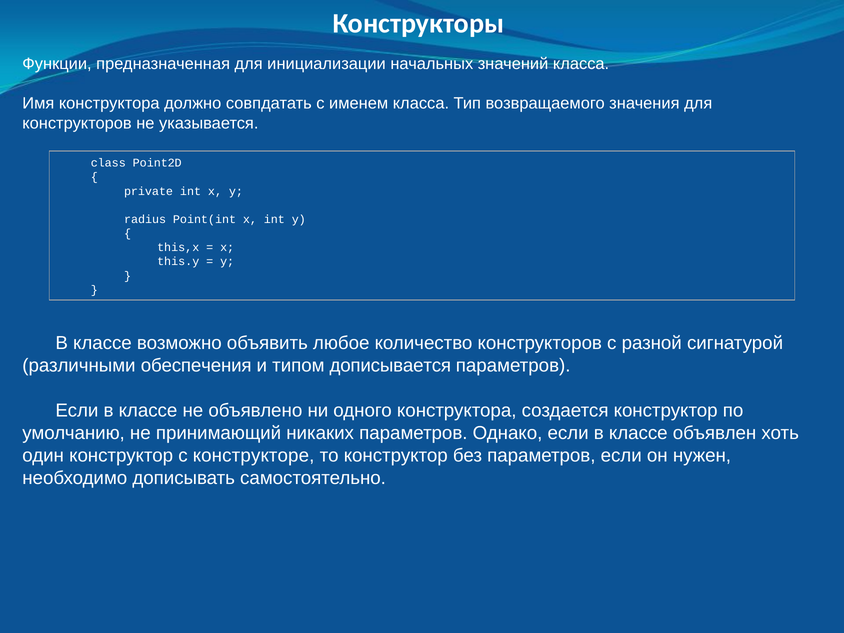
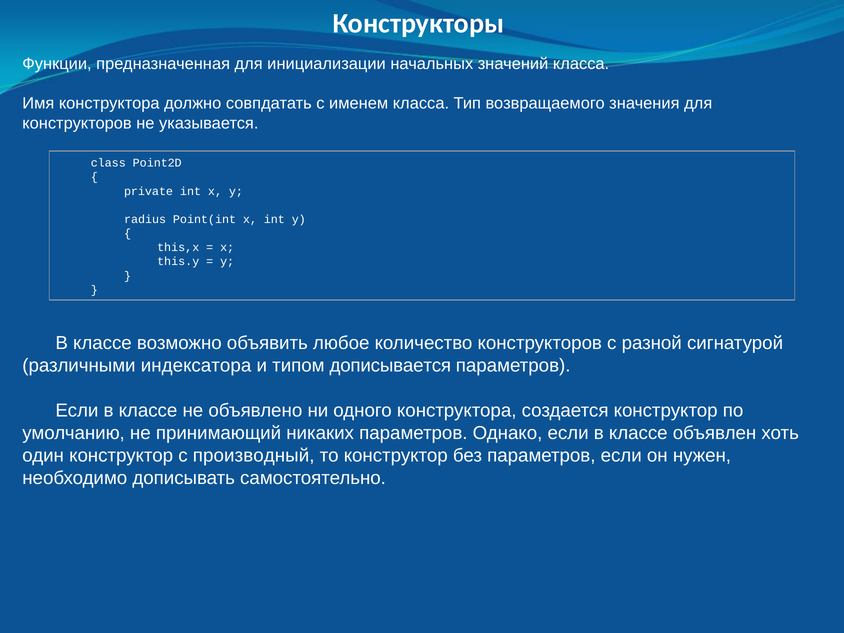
обеспечения: обеспечения -> индексатора
конструкторе: конструкторе -> производный
